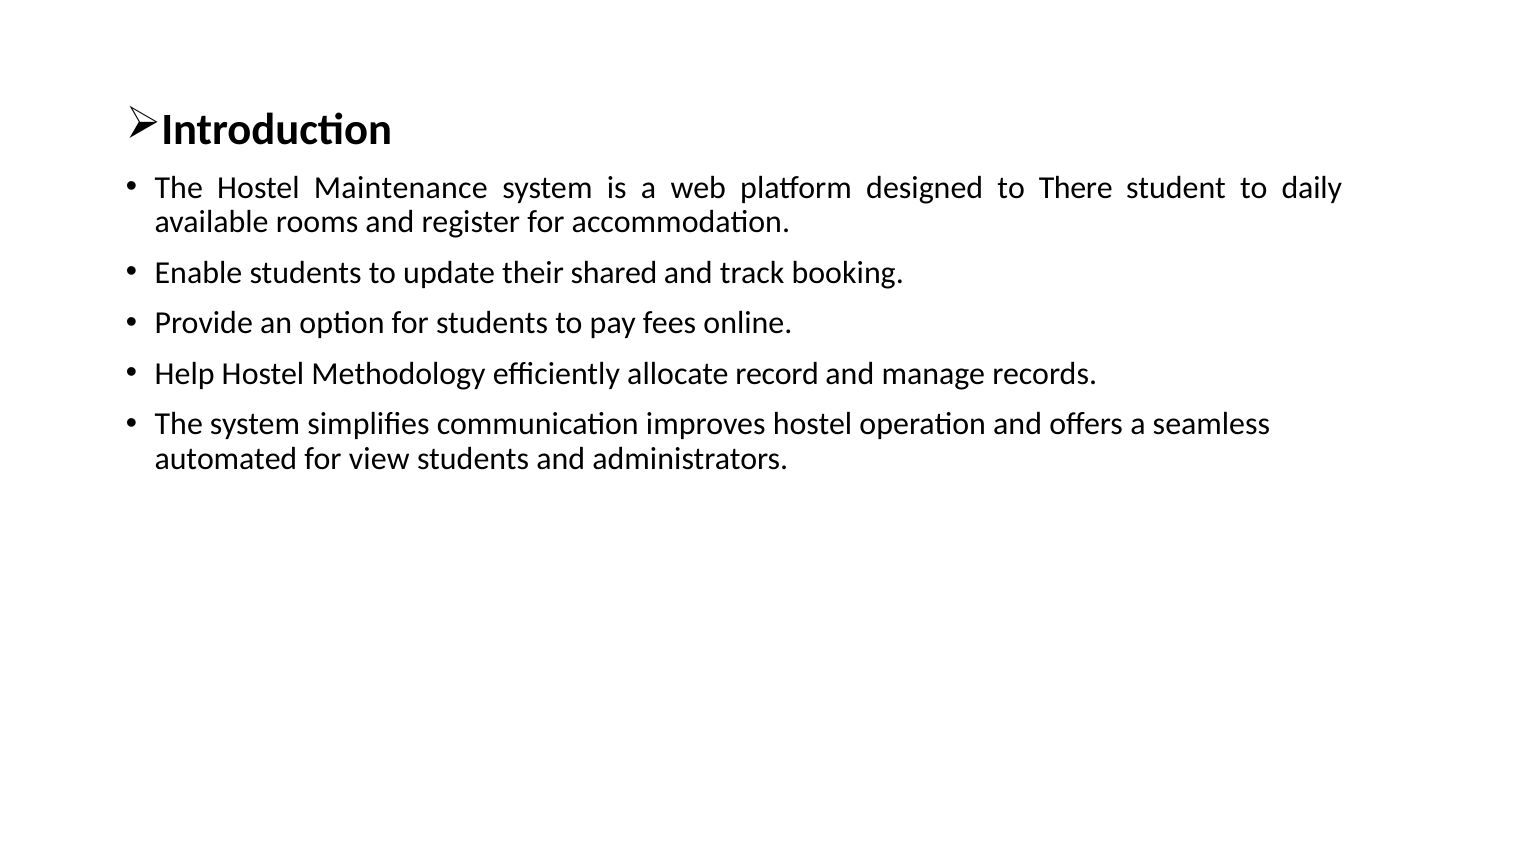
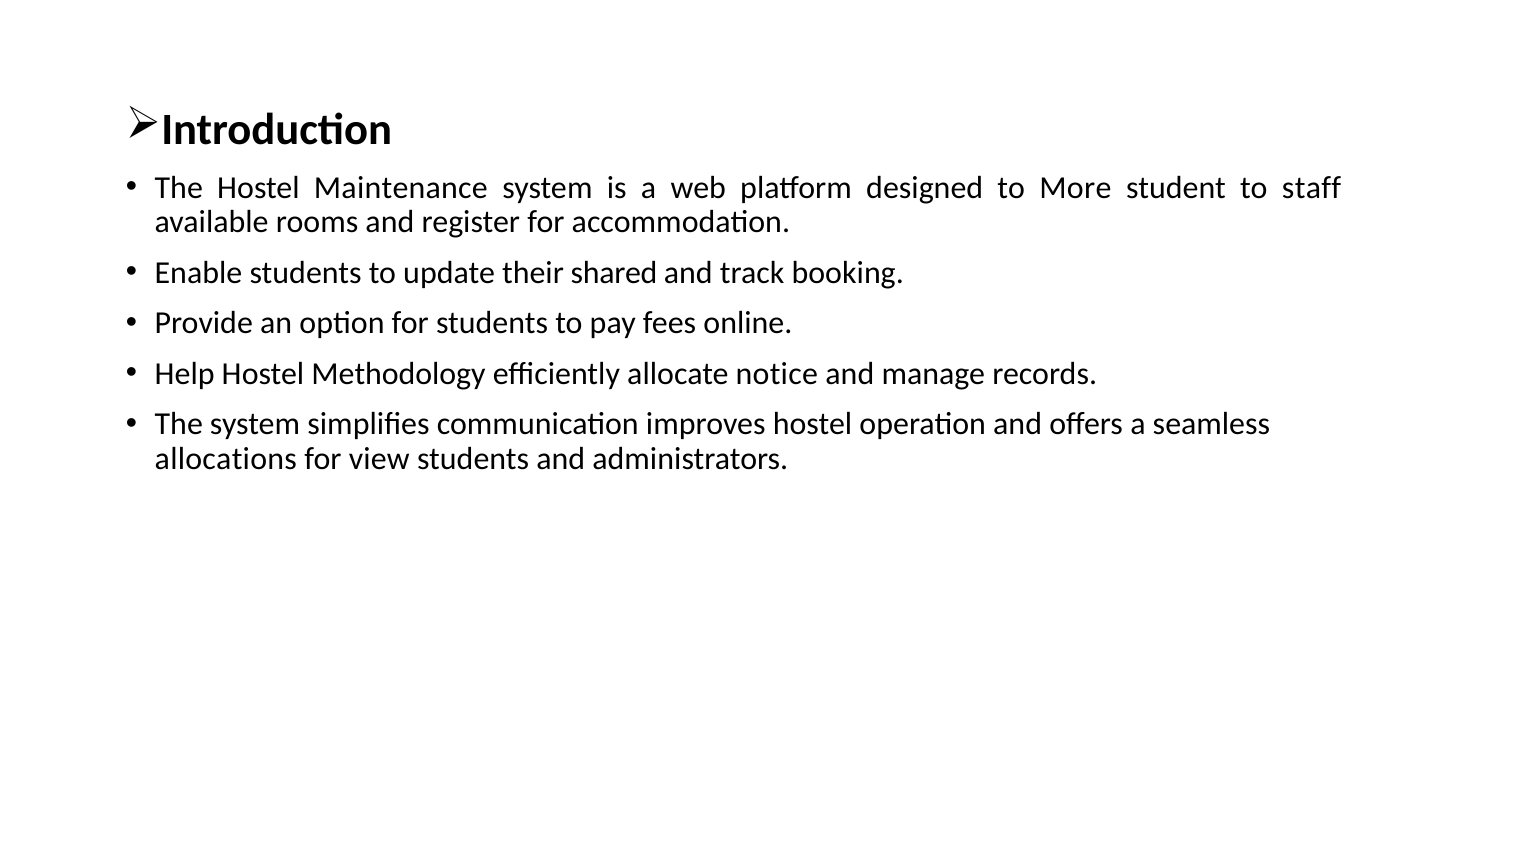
There: There -> More
daily: daily -> staff
record: record -> notice
automated: automated -> allocations
